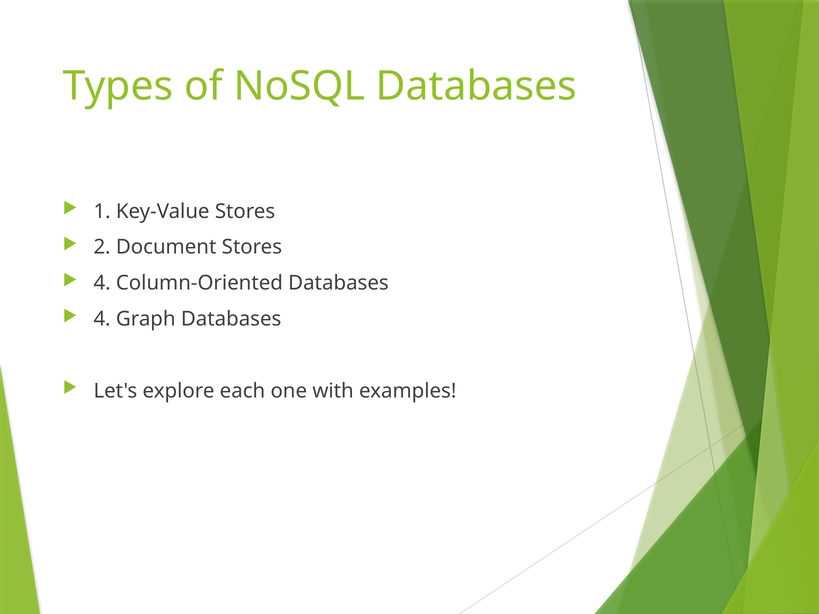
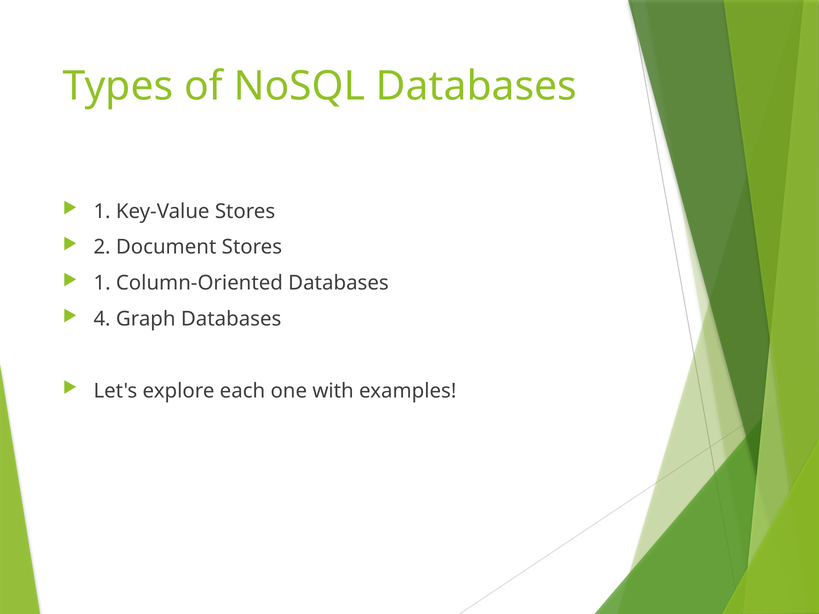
4 at (102, 283): 4 -> 1
